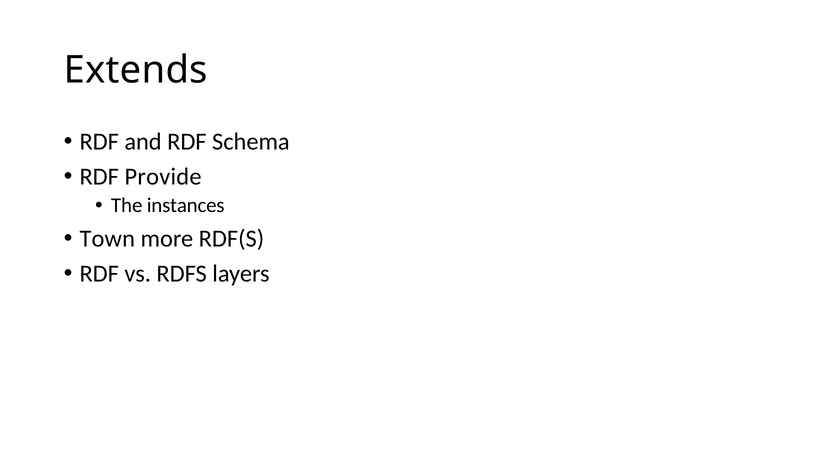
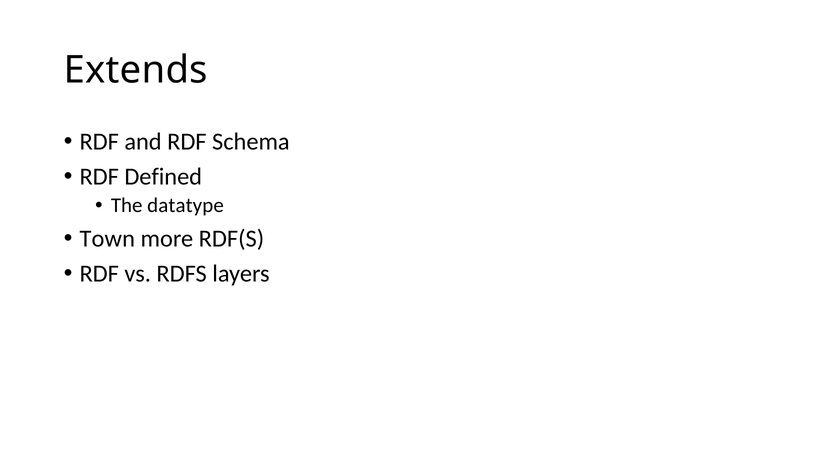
Provide: Provide -> Defined
instances: instances -> datatype
